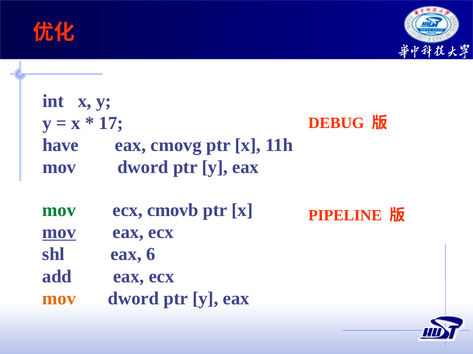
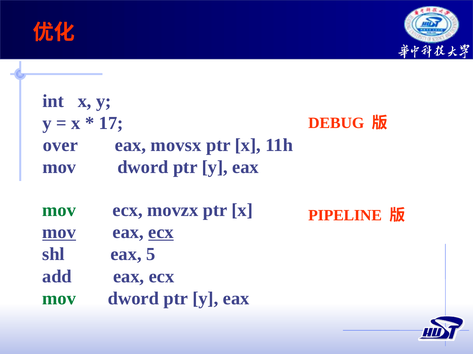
have: have -> over
cmovg: cmovg -> movsx
cmovb: cmovb -> movzx
ecx at (161, 233) underline: none -> present
6: 6 -> 5
mov at (59, 299) colour: orange -> green
